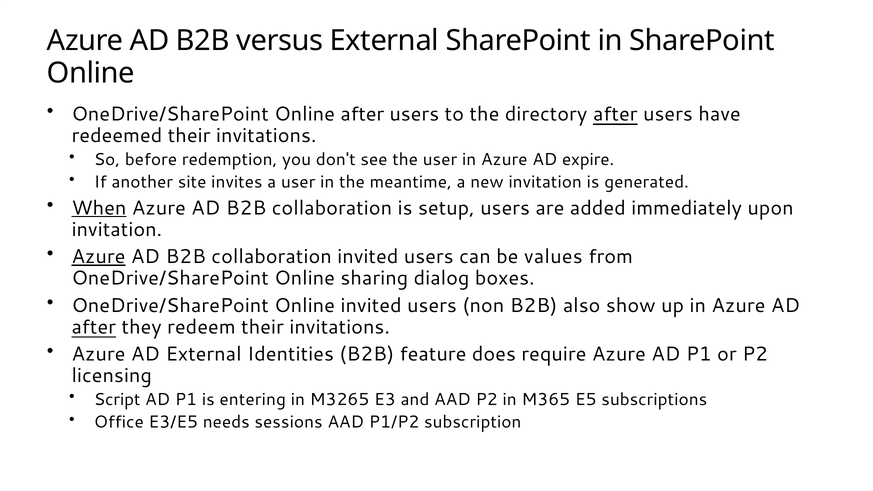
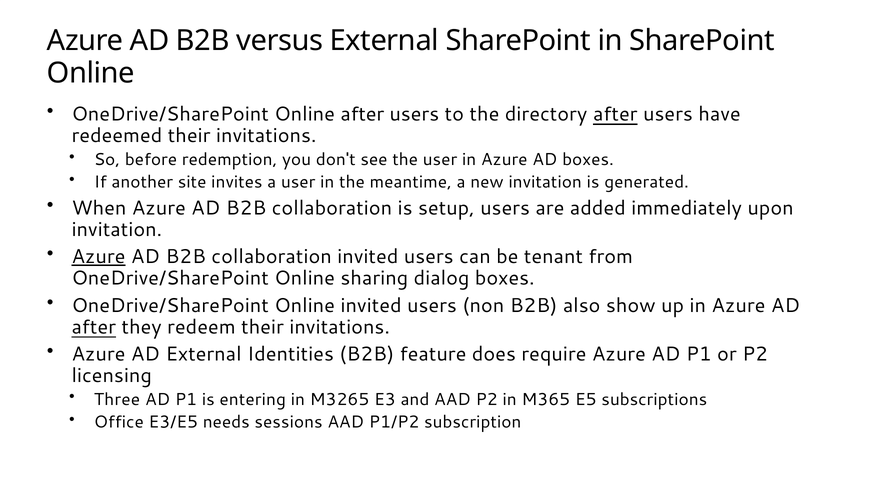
AD expire: expire -> boxes
When underline: present -> none
values: values -> tenant
Script: Script -> Three
